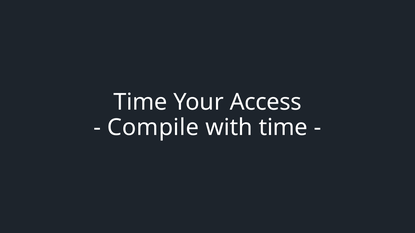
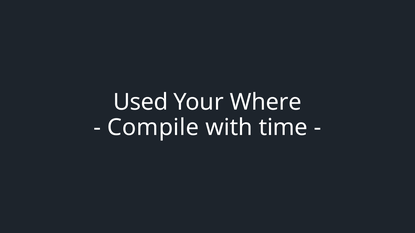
Time at (140, 102): Time -> Used
Access: Access -> Where
